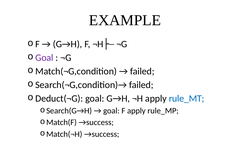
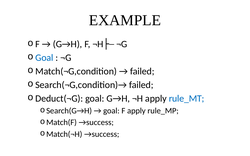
Goal at (44, 58) colour: purple -> blue
